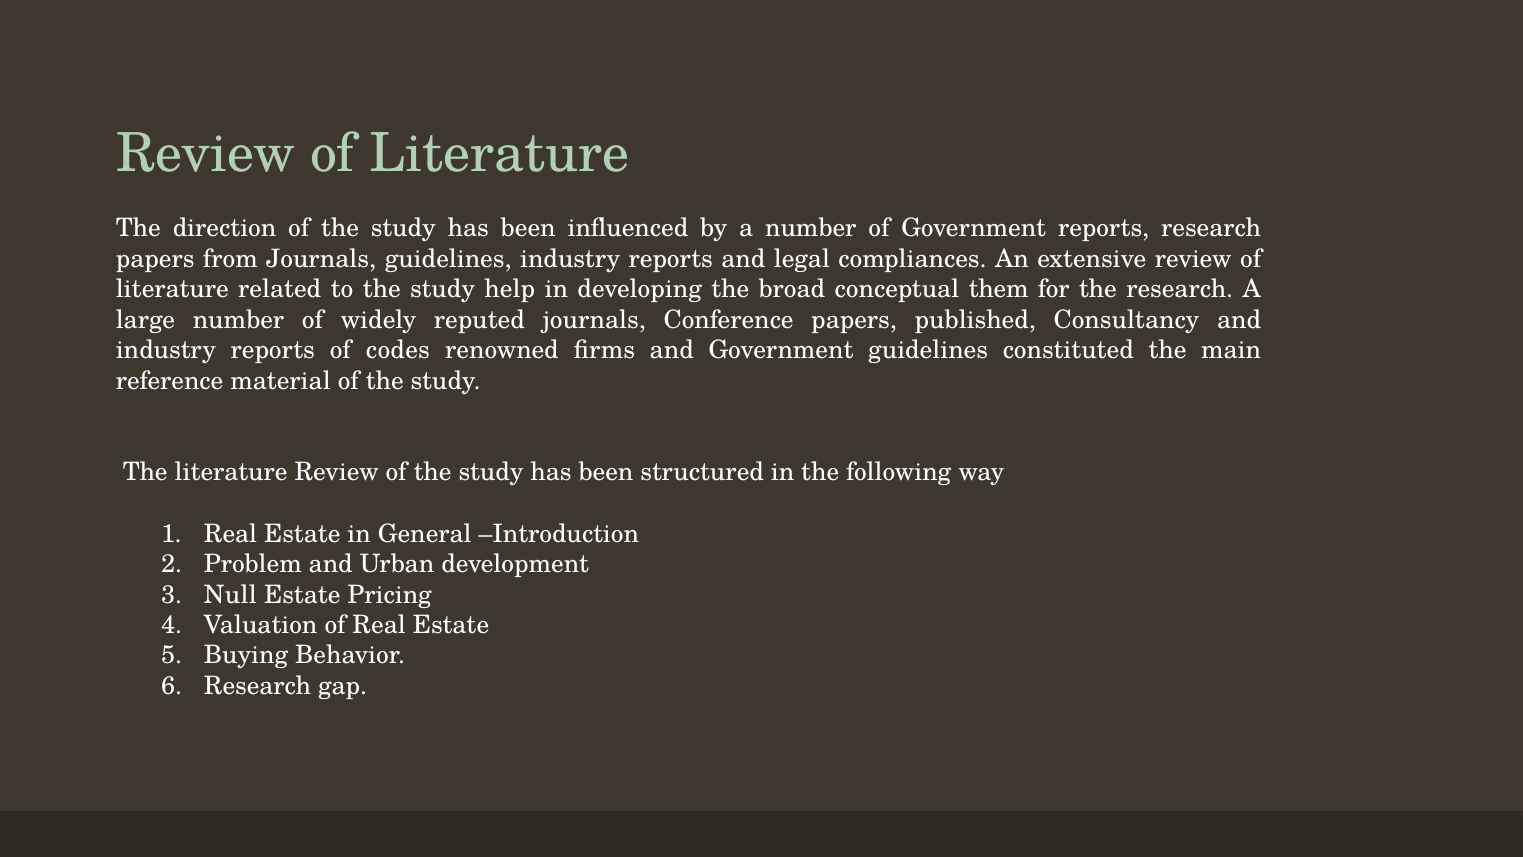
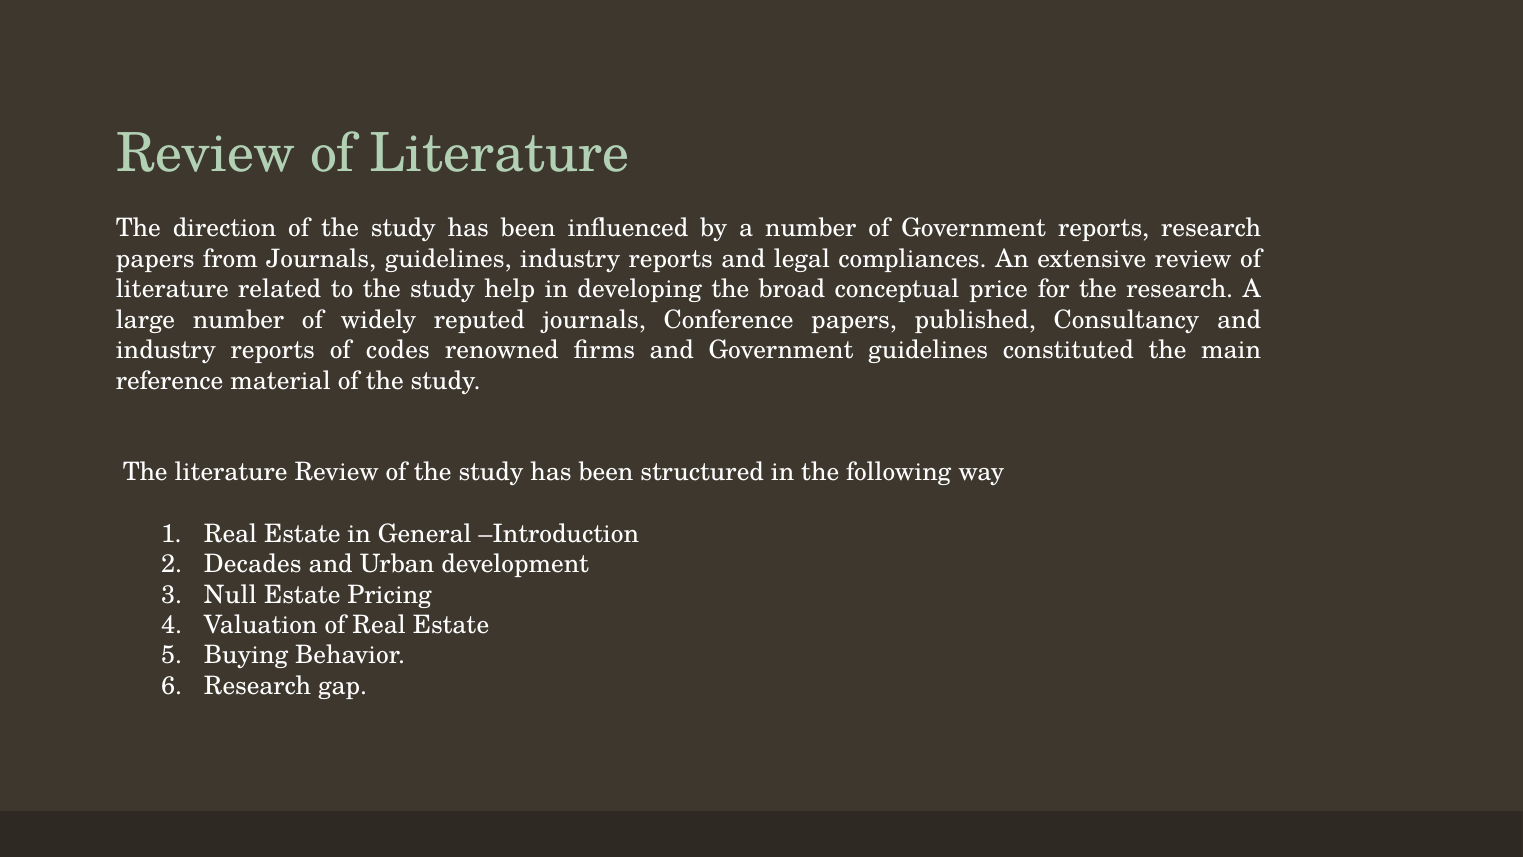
them: them -> price
Problem: Problem -> Decades
